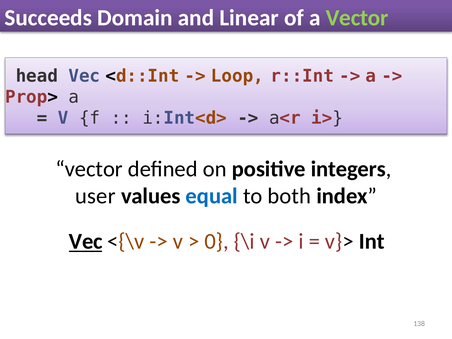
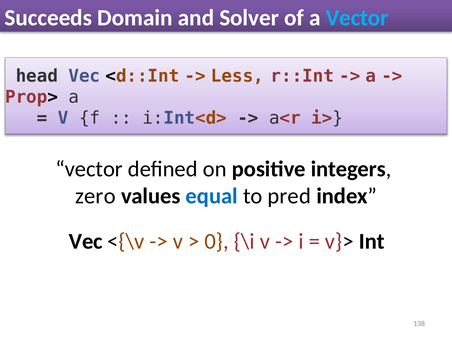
Linear: Linear -> Solver
Vector at (357, 18) colour: light green -> light blue
Loop: Loop -> Less
user: user -> zero
both: both -> pred
Vec at (86, 242) underline: present -> none
